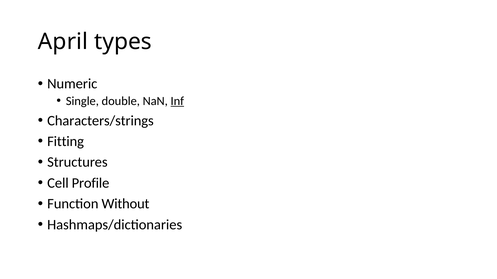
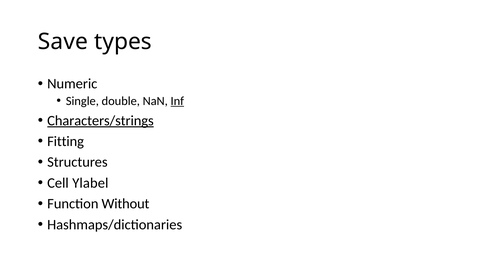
April: April -> Save
Characters/strings underline: none -> present
Profile: Profile -> Ylabel
